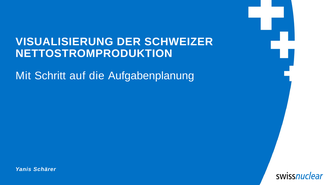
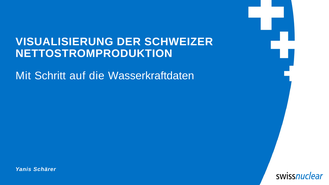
Aufgabenplanung: Aufgabenplanung -> Wasserkraftdaten
